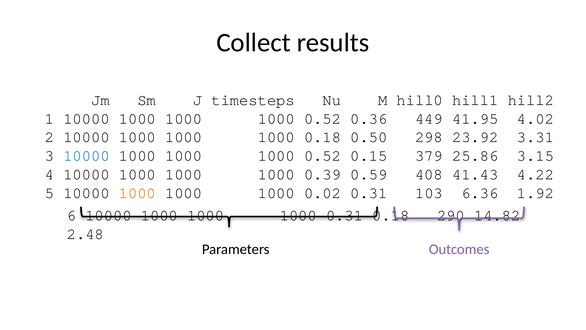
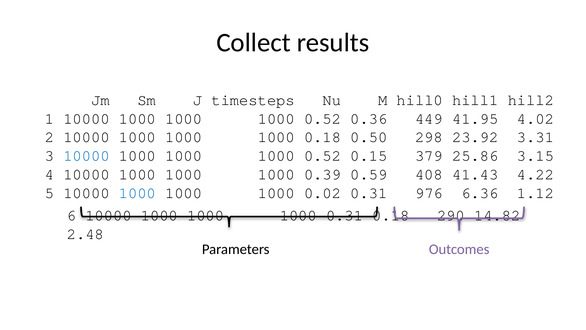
1000 at (137, 193) colour: orange -> blue
103: 103 -> 976
1.92: 1.92 -> 1.12
